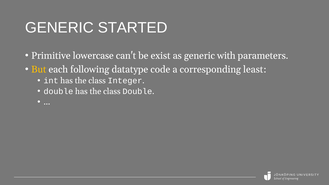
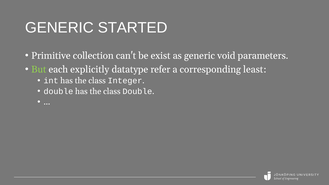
lowercase: lowercase -> collection
with: with -> void
But colour: yellow -> light green
following: following -> explicitly
code: code -> refer
